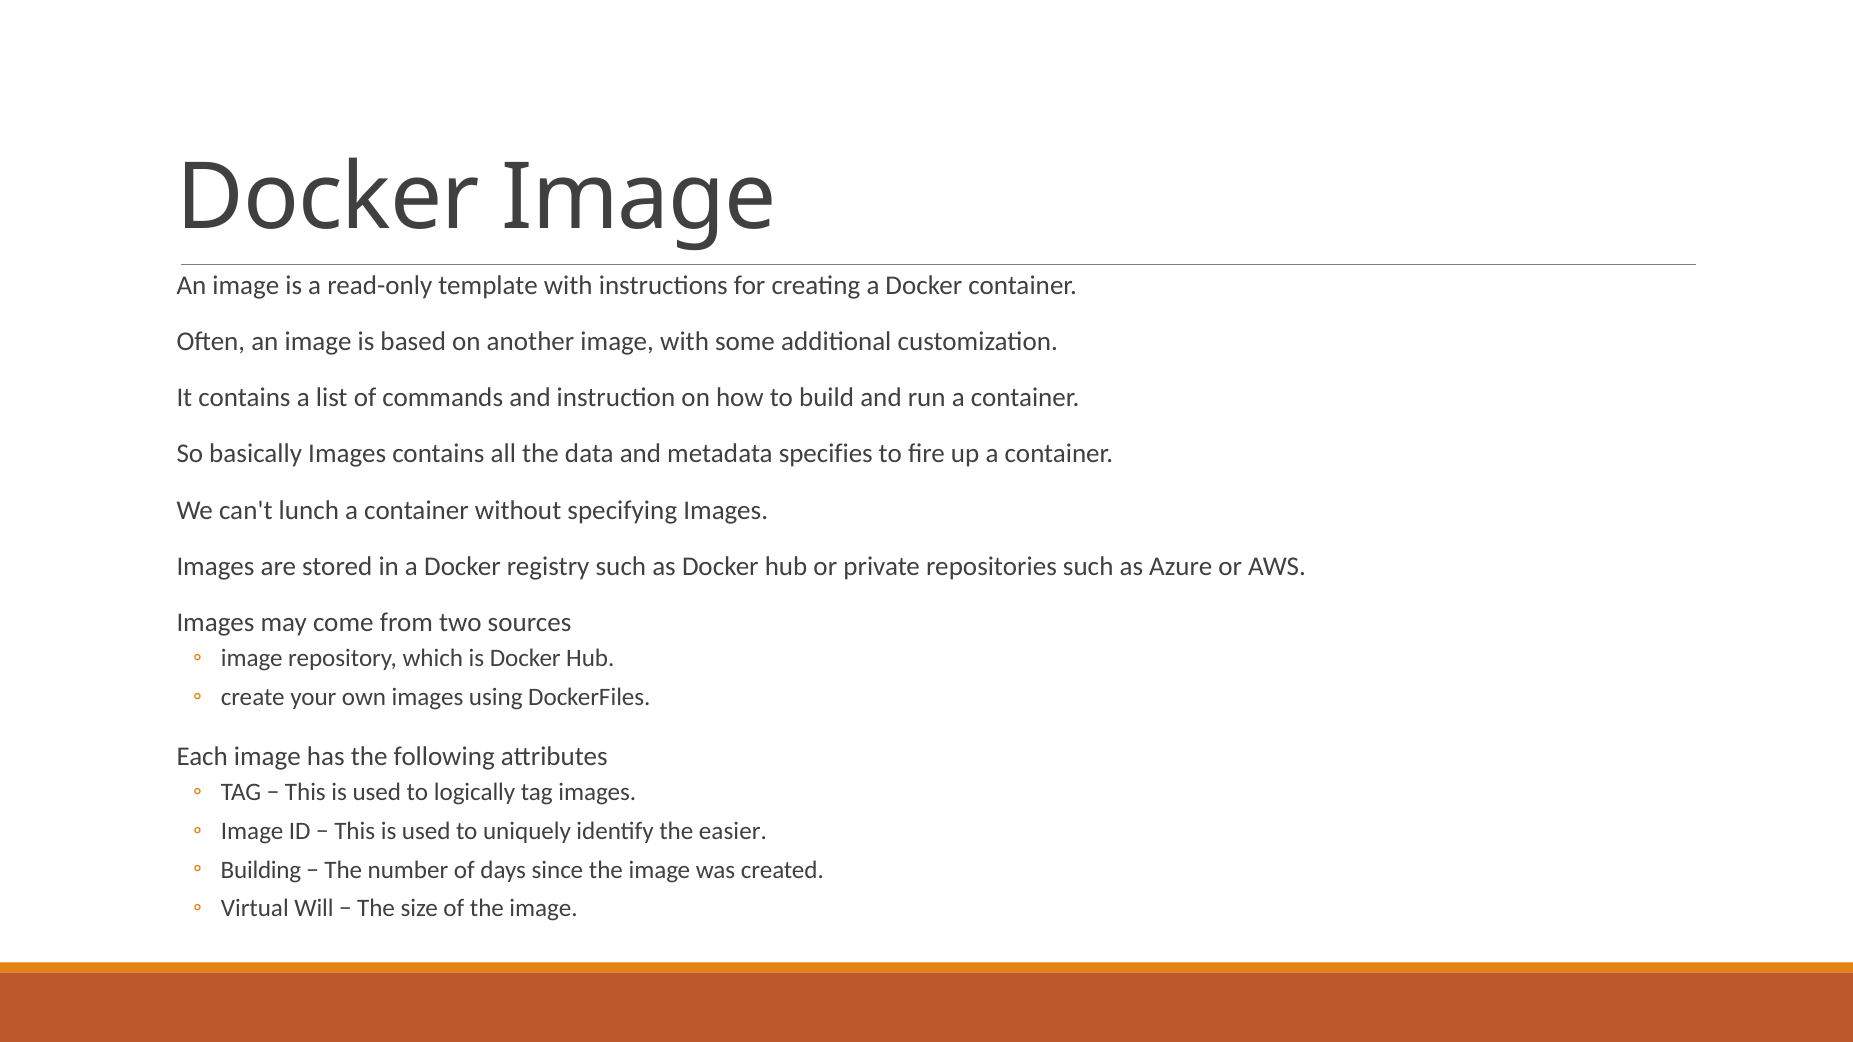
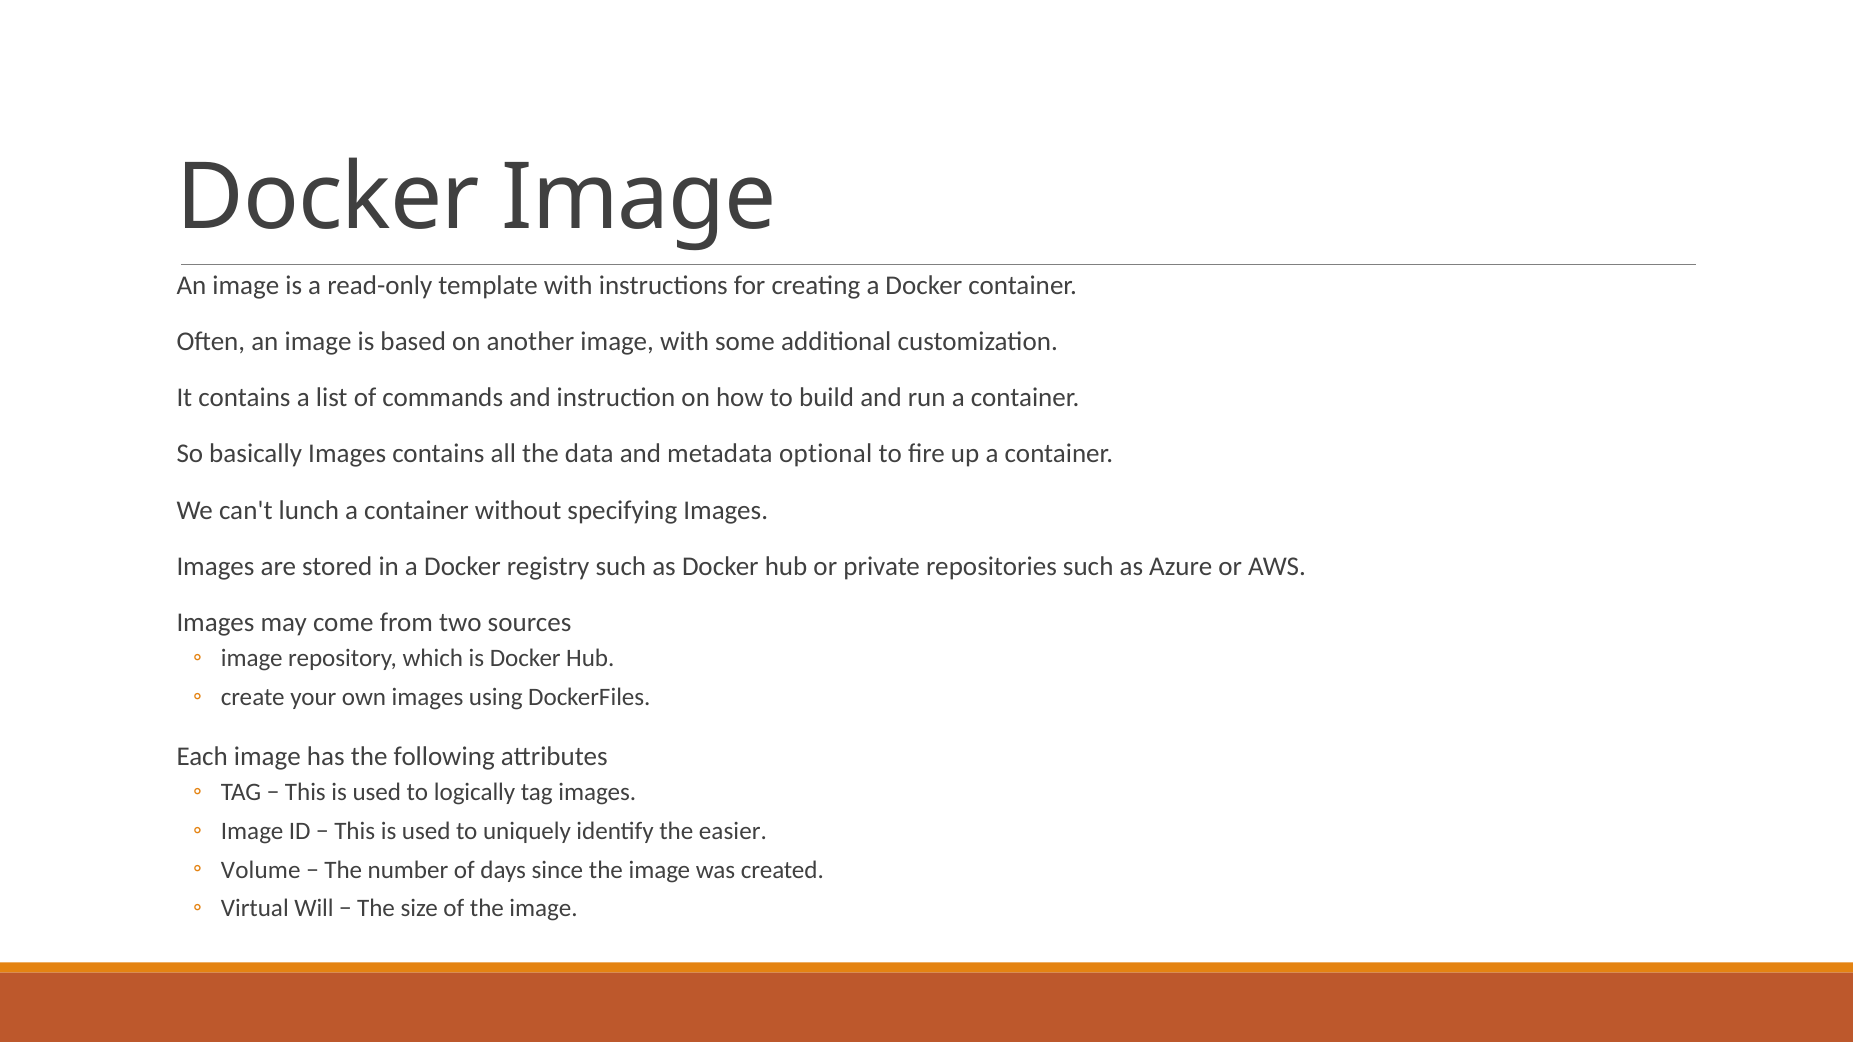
specifies: specifies -> optional
Building: Building -> Volume
